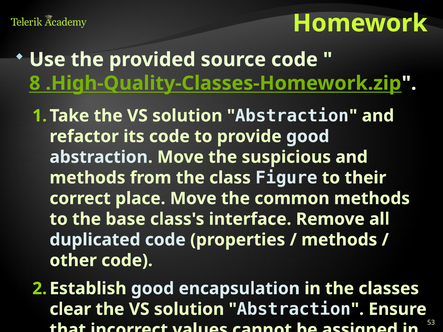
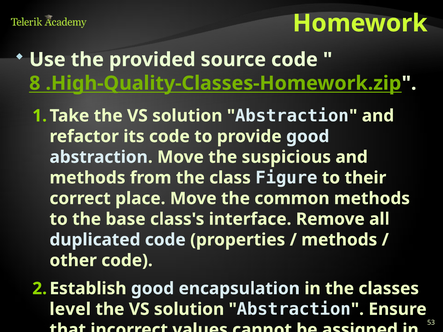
clear: clear -> level
